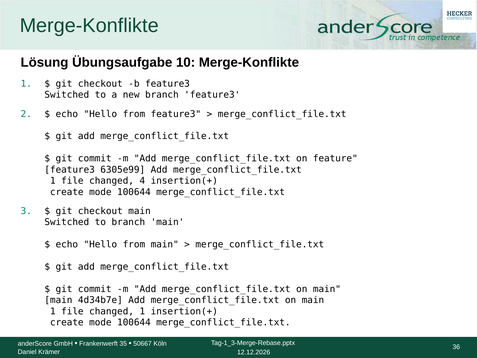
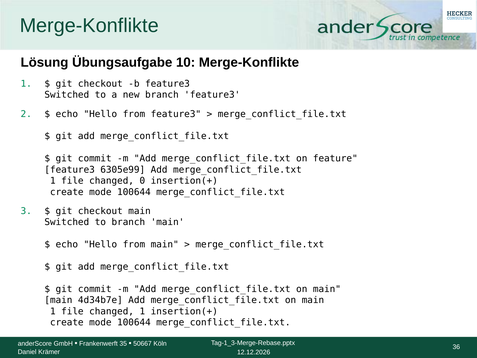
4: 4 -> 0
